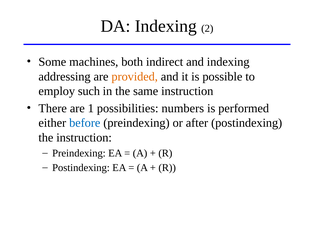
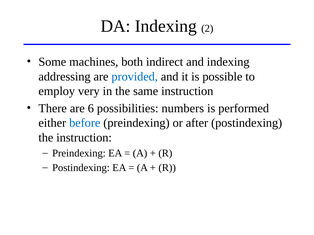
provided colour: orange -> blue
such: such -> very
1: 1 -> 6
